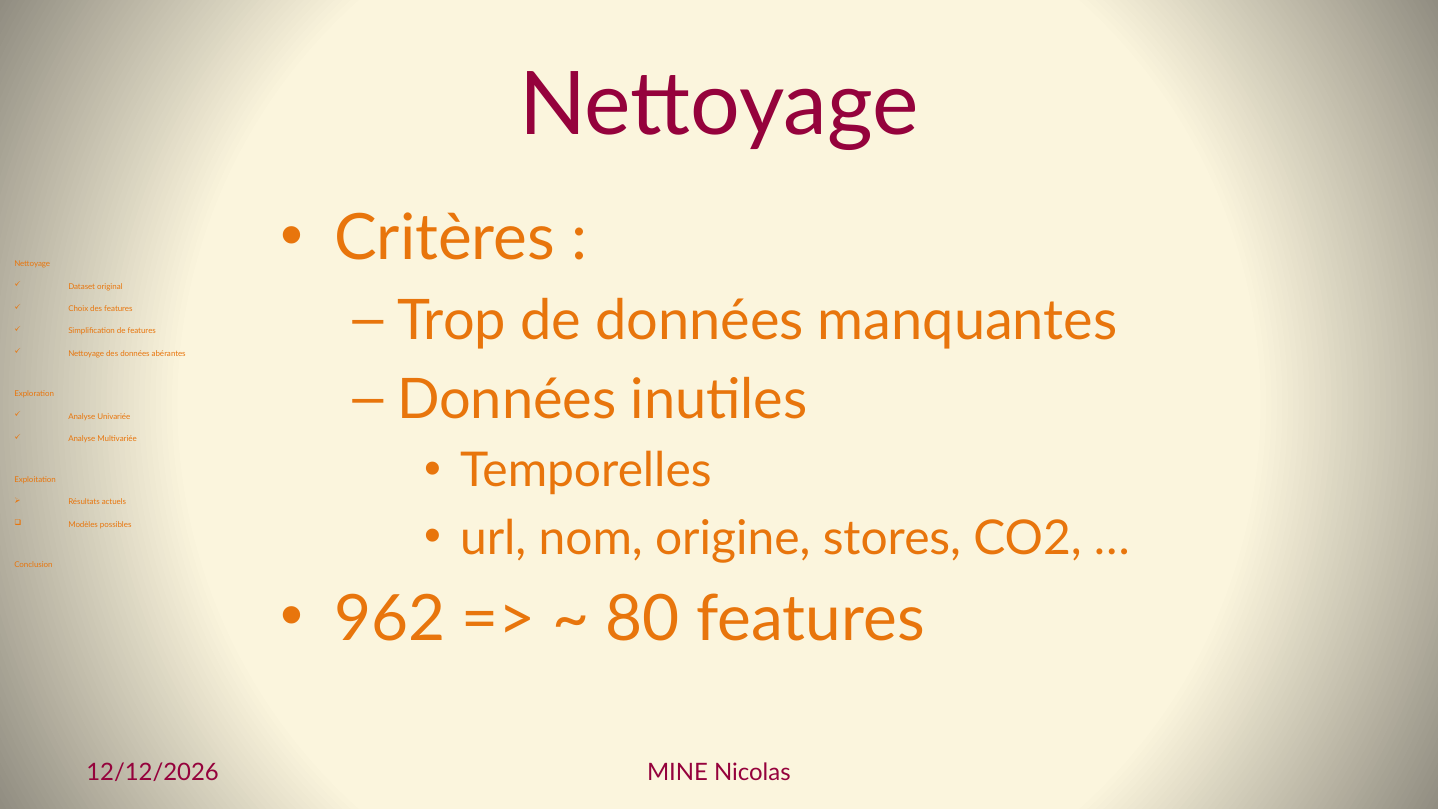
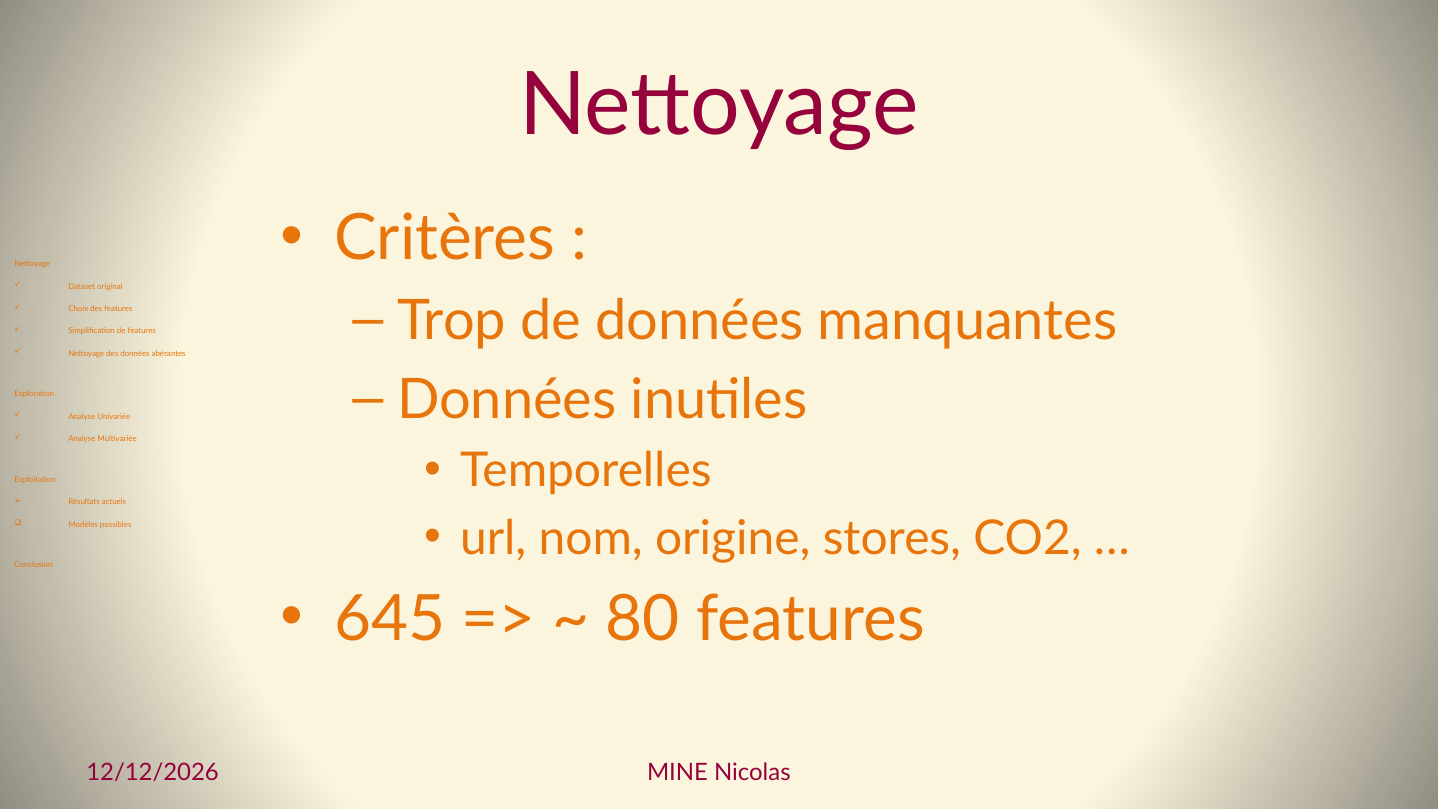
962: 962 -> 645
